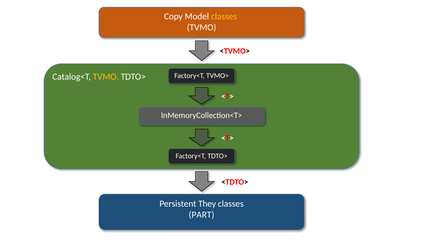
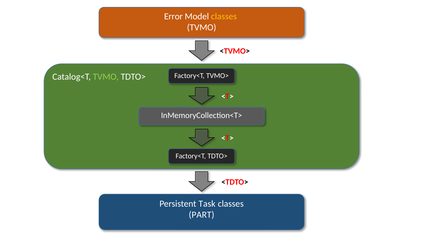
Copy: Copy -> Error
TVMO at (106, 77) colour: yellow -> light green
They: They -> Task
